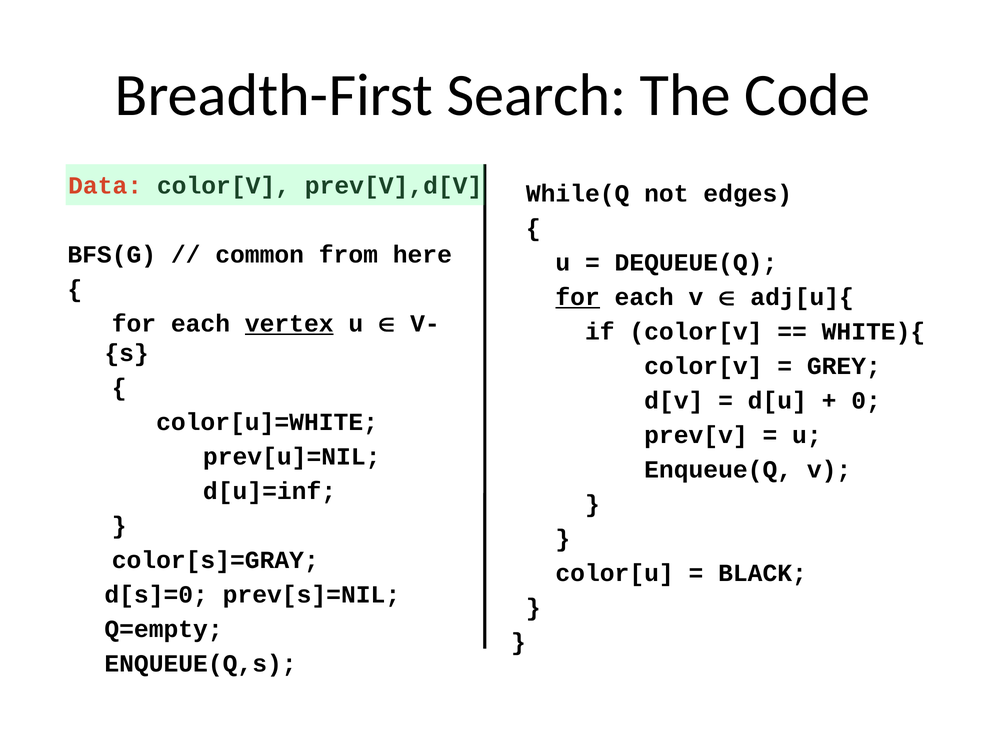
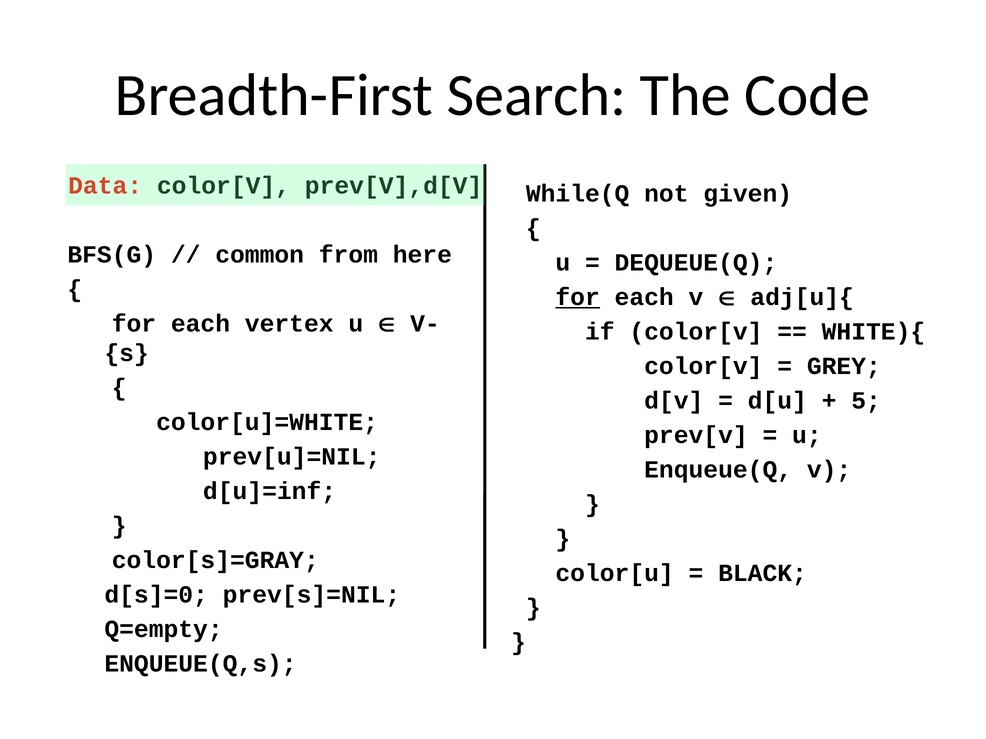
edges: edges -> given
vertex underline: present -> none
0: 0 -> 5
